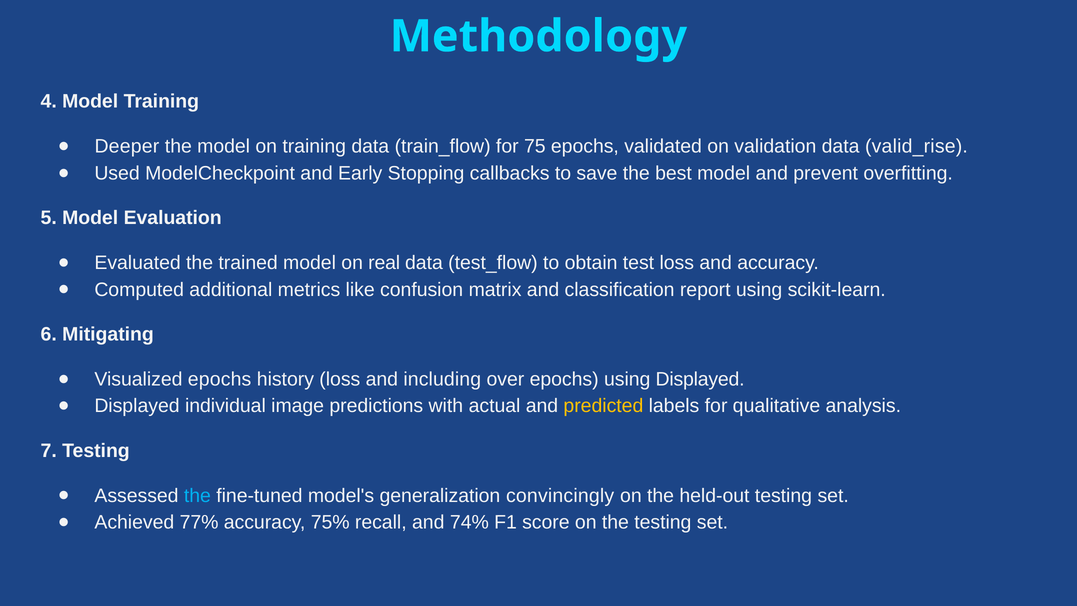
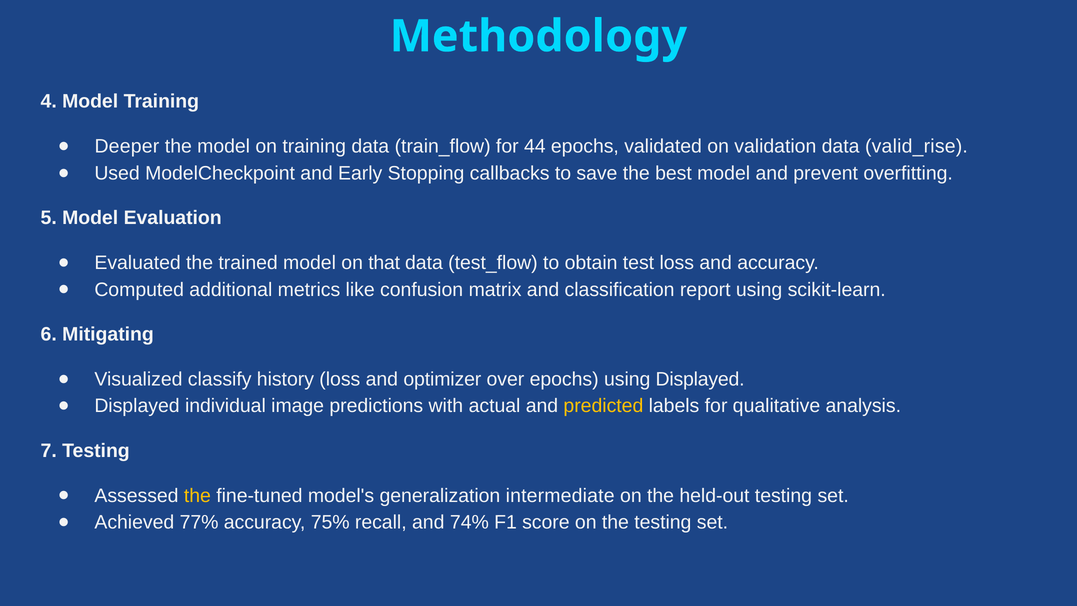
75: 75 -> 44
real: real -> that
Visualized epochs: epochs -> classify
including: including -> optimizer
the at (197, 495) colour: light blue -> yellow
convincingly: convincingly -> intermediate
